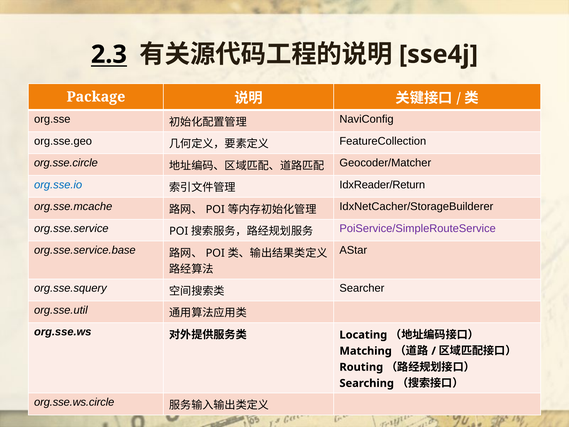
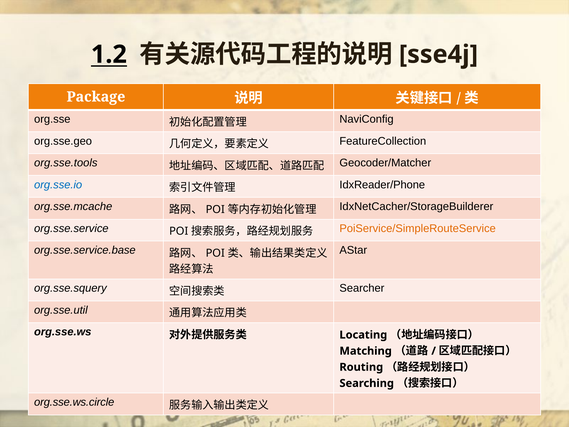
2.3: 2.3 -> 1.2
org.sse.circle: org.sse.circle -> org.sse.tools
IdxReader/Return: IdxReader/Return -> IdxReader/Phone
PoiService/SimpleRouteService colour: purple -> orange
